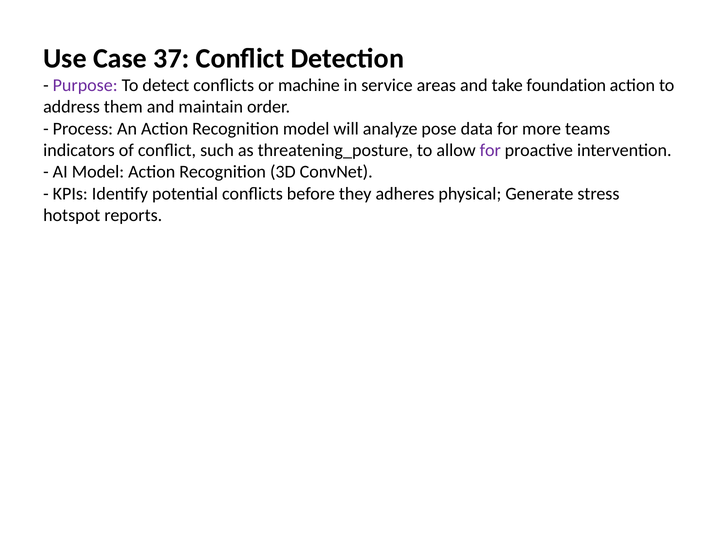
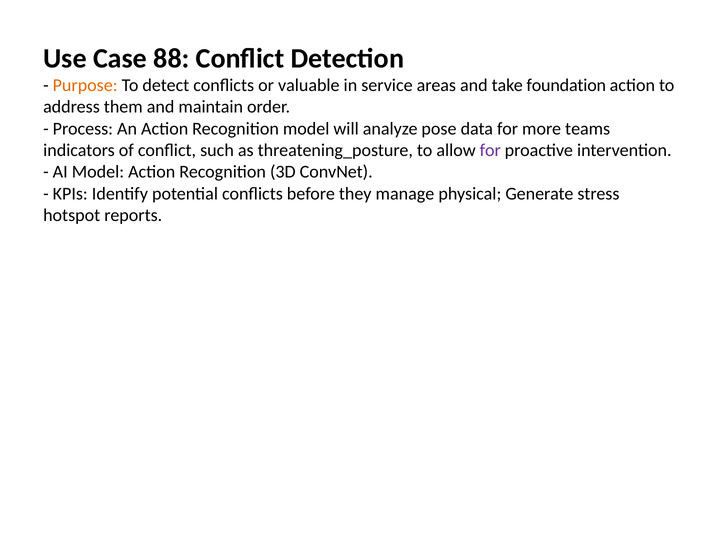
37: 37 -> 88
Purpose colour: purple -> orange
machine: machine -> valuable
adheres: adheres -> manage
